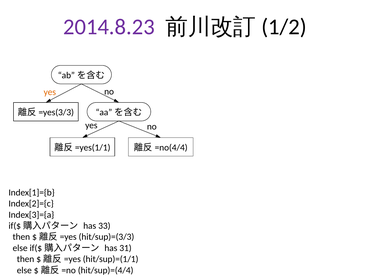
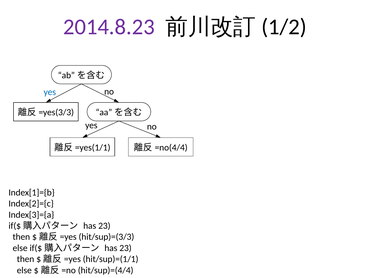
yes at (50, 92) colour: orange -> blue
33 at (104, 225): 33 -> 23
31 at (126, 248): 31 -> 23
